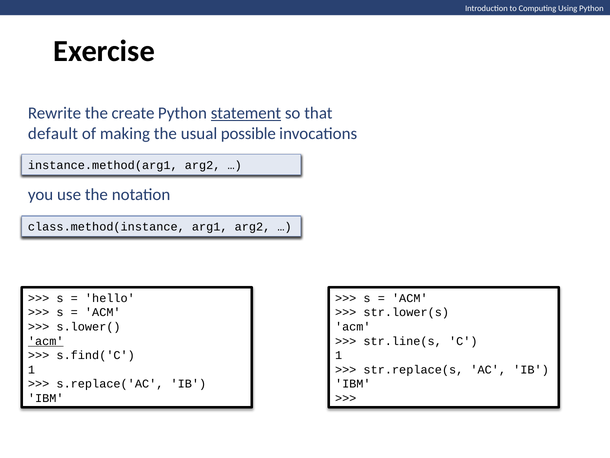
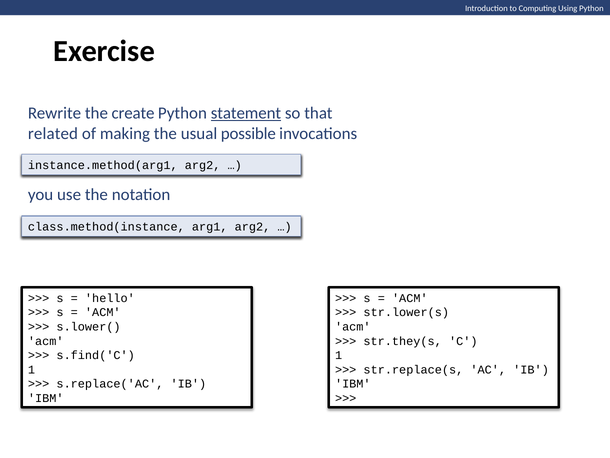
default: default -> related
acm at (46, 341) underline: present -> none
str.line(s: str.line(s -> str.they(s
